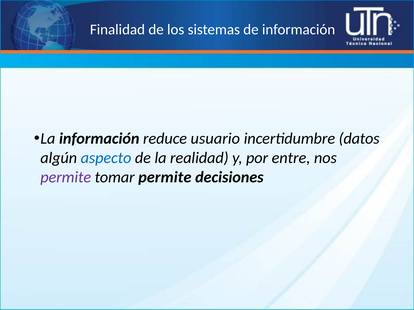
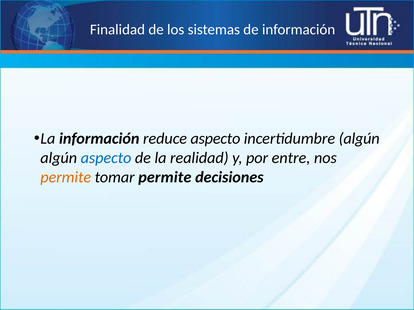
reduce usuario: usuario -> aspecto
incertidumbre datos: datos -> algún
permite at (66, 178) colour: purple -> orange
